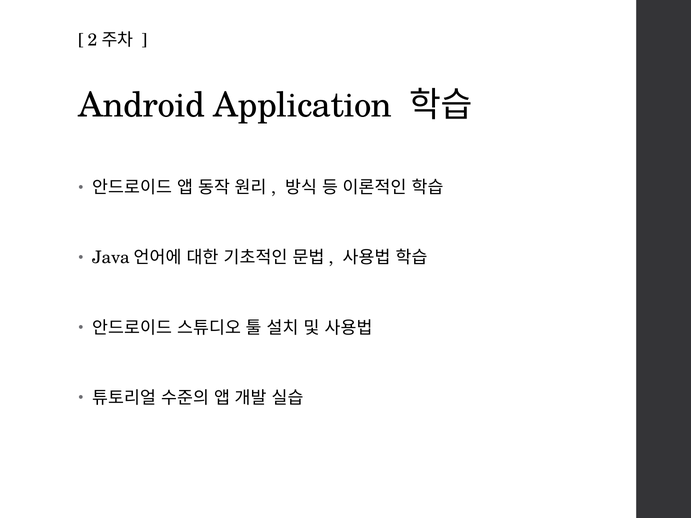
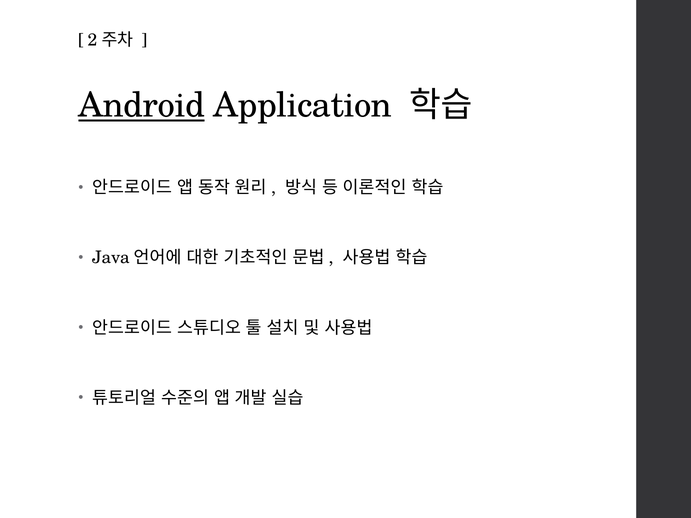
Android underline: none -> present
